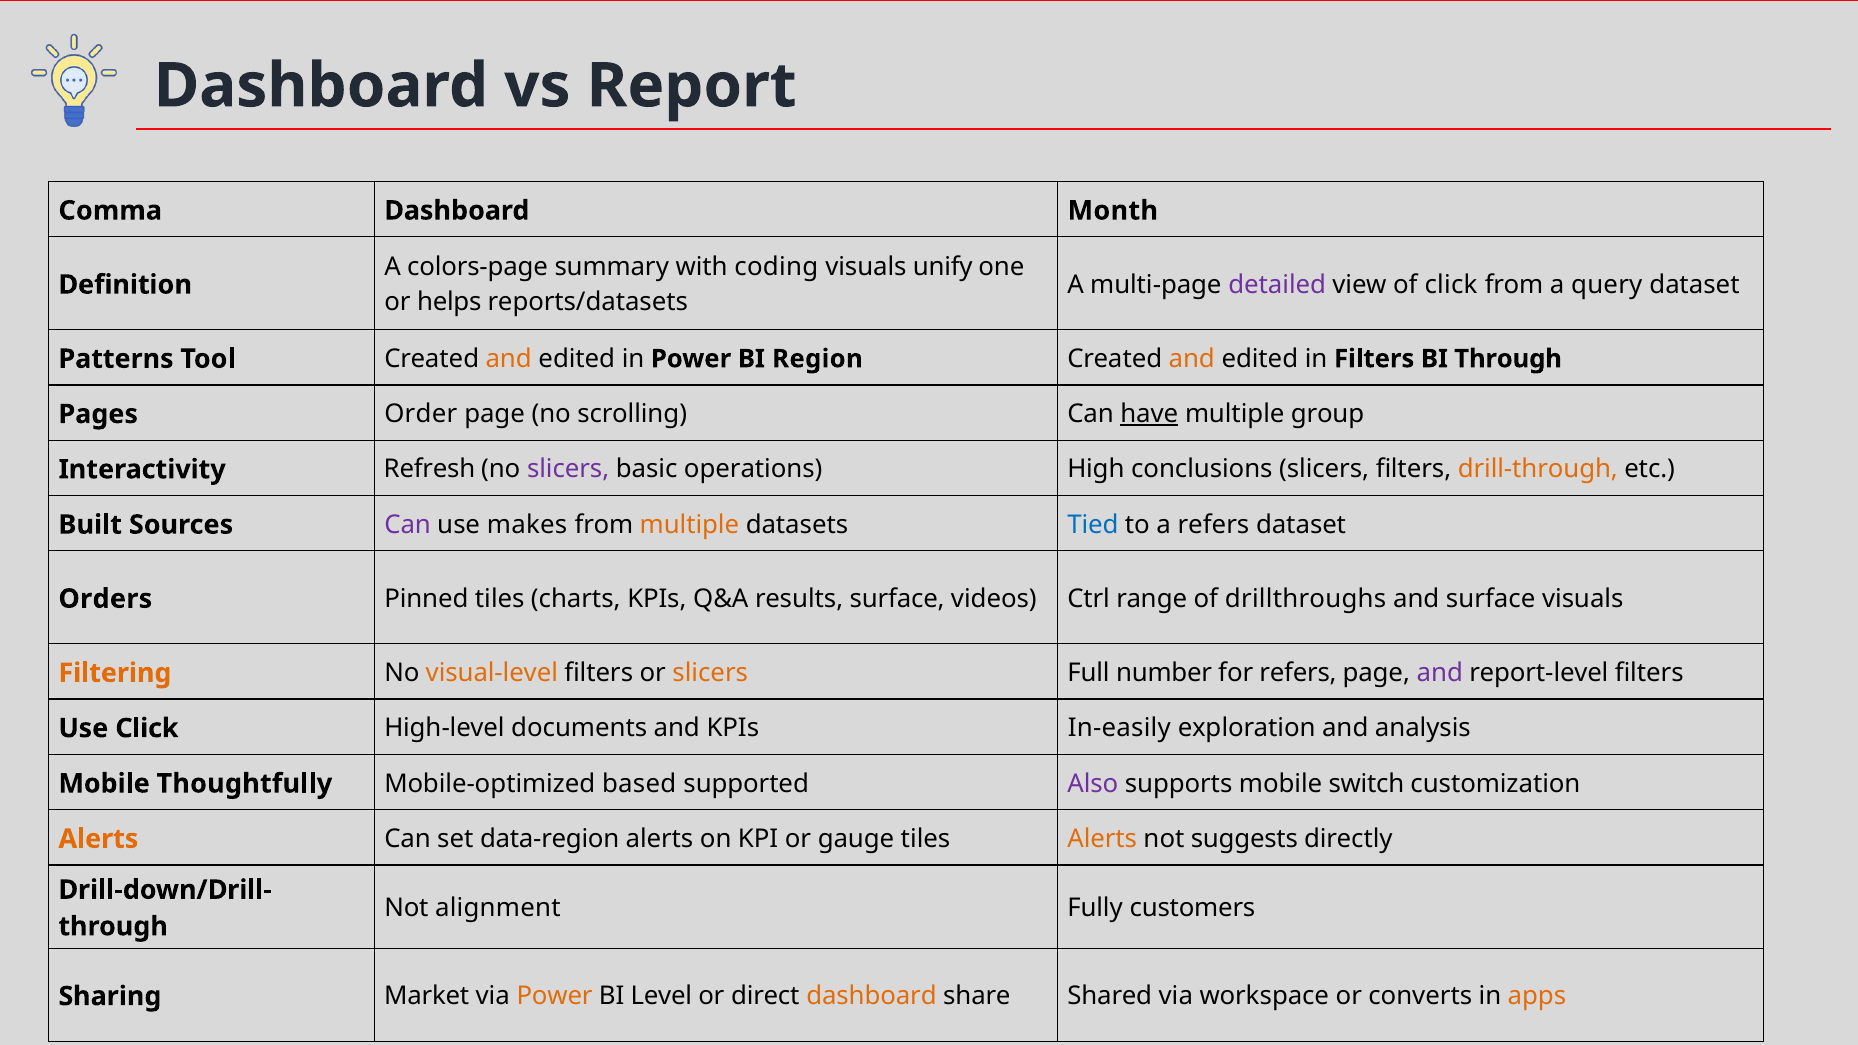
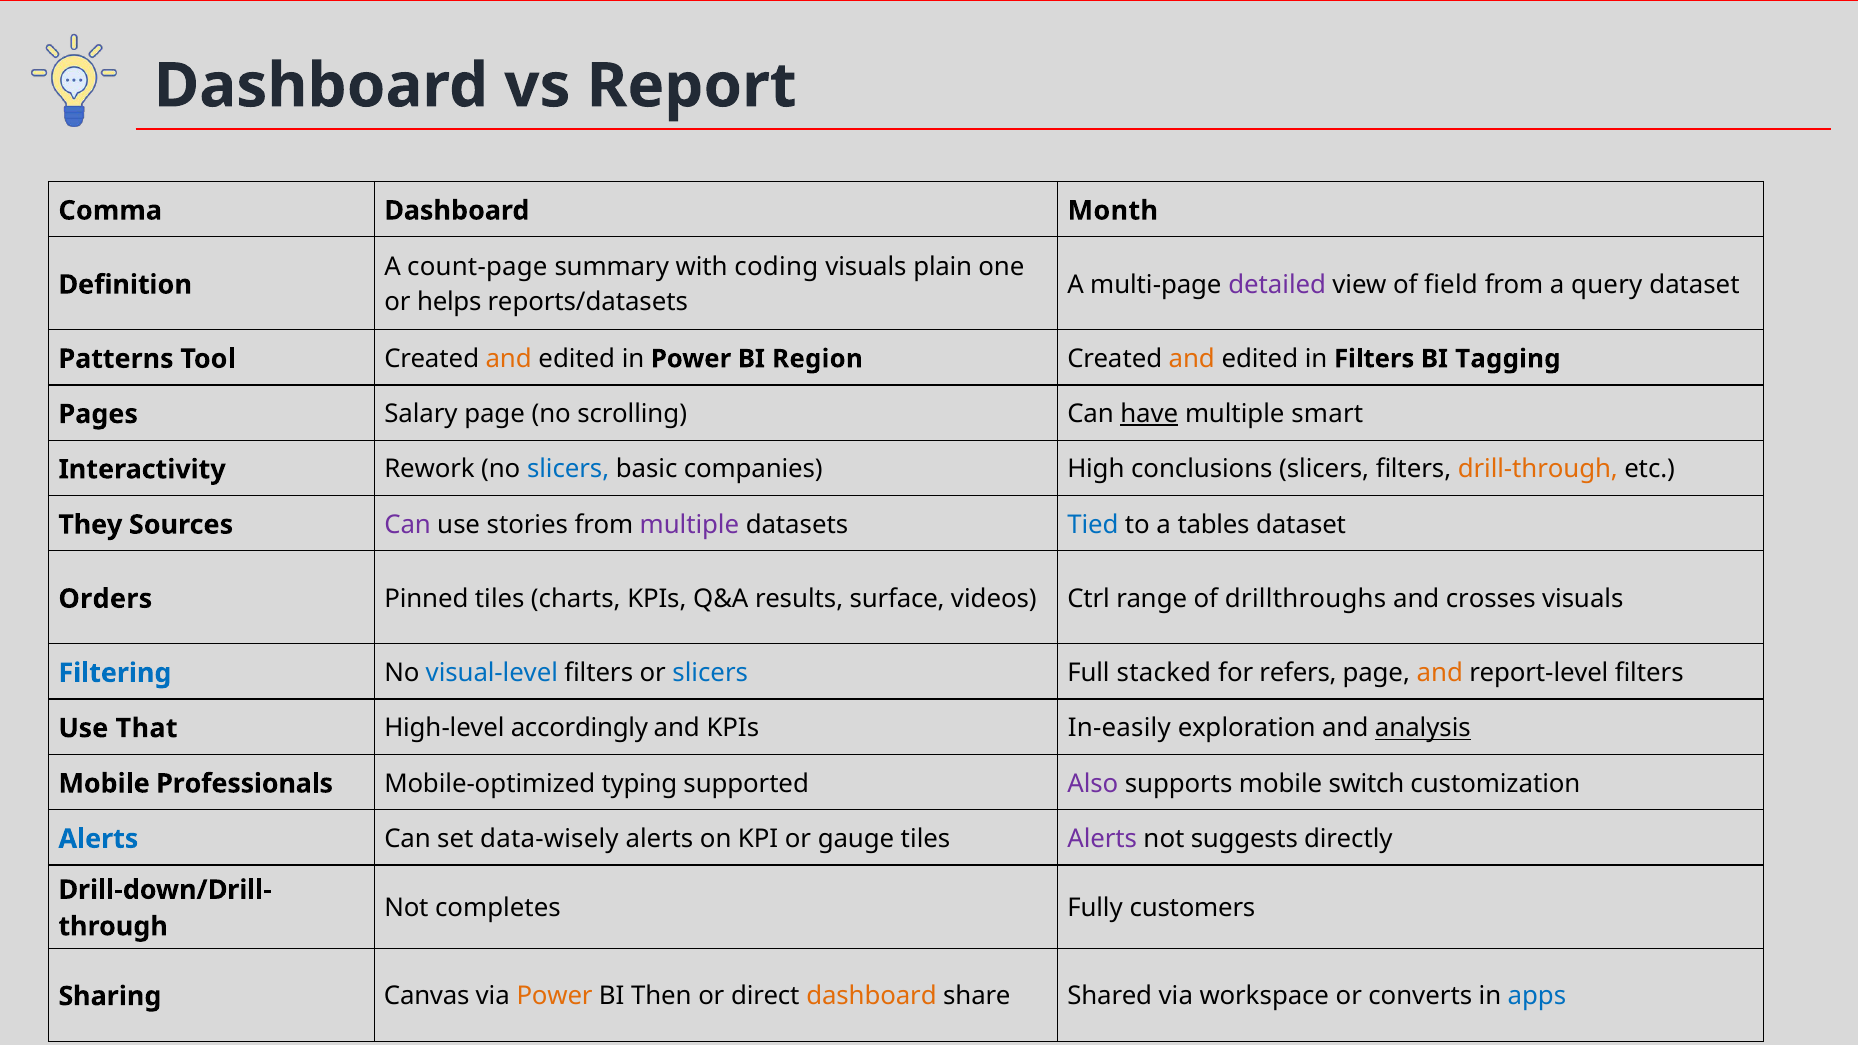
colors-page: colors-page -> count-page
unify: unify -> plain
of click: click -> field
BI Through: Through -> Tagging
Order: Order -> Salary
group: group -> smart
Refresh: Refresh -> Rework
slicers at (568, 469) colour: purple -> blue
operations: operations -> companies
Built: Built -> They
makes: makes -> stories
multiple at (689, 525) colour: orange -> purple
a refers: refers -> tables
and surface: surface -> crosses
Filtering colour: orange -> blue
visual-level colour: orange -> blue
slicers at (710, 673) colour: orange -> blue
number: number -> stacked
and at (1440, 673) colour: purple -> orange
Use Click: Click -> That
documents: documents -> accordingly
analysis underline: none -> present
Thoughtfully: Thoughtfully -> Professionals
based: based -> typing
Alerts at (98, 839) colour: orange -> blue
data-region: data-region -> data-wisely
Alerts at (1102, 839) colour: orange -> purple
alignment: alignment -> completes
Market: Market -> Canvas
Level: Level -> Then
apps colour: orange -> blue
